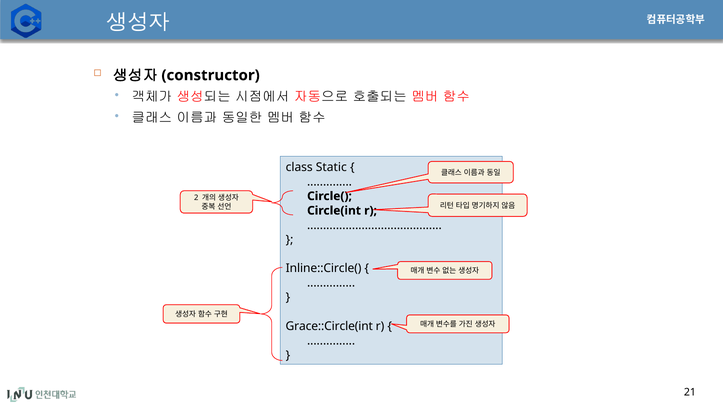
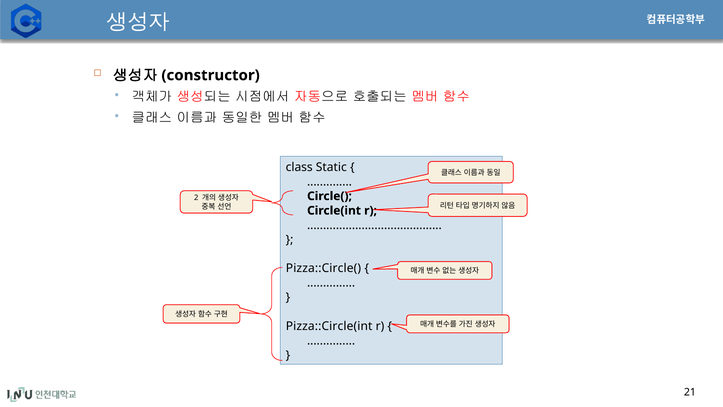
Inline::Circle(: Inline::Circle( -> Pizza::Circle(
Grace::Circle(int: Grace::Circle(int -> Pizza::Circle(int
